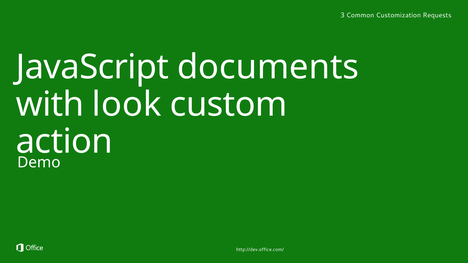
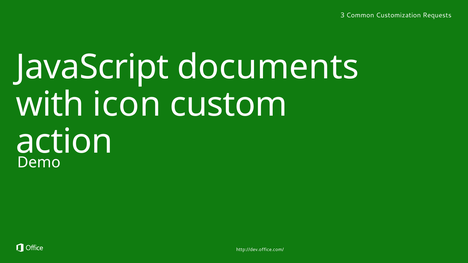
look: look -> icon
